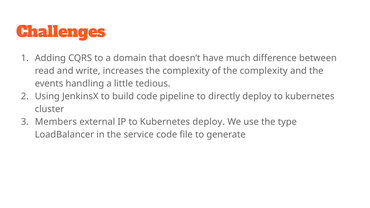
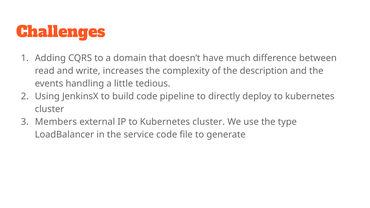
of the complexity: complexity -> description
IP to Kubernetes deploy: deploy -> cluster
